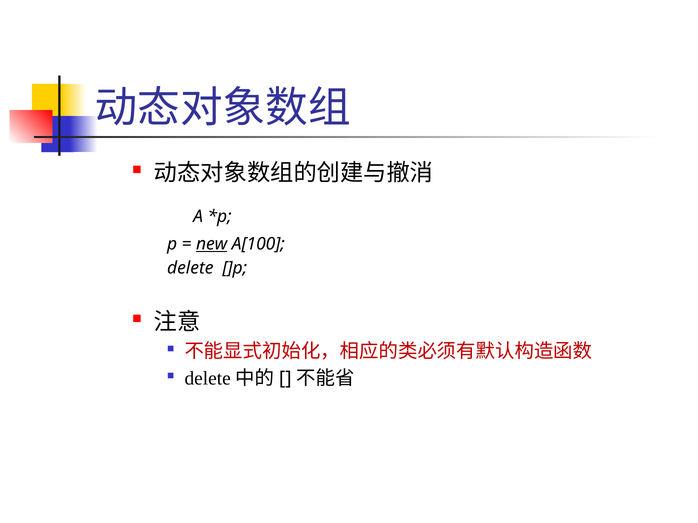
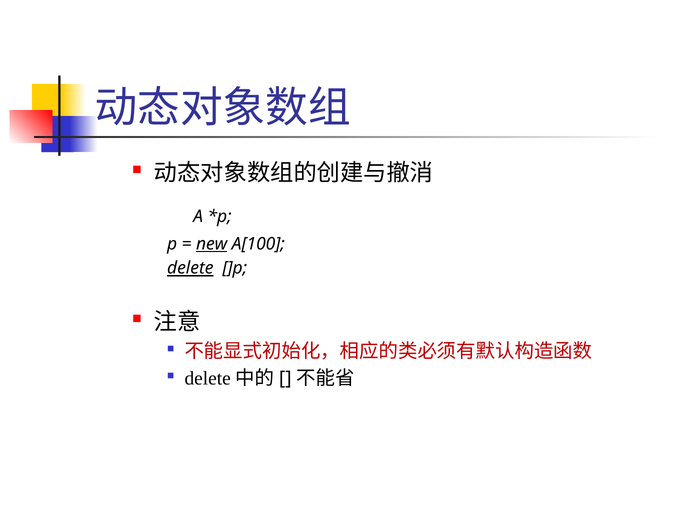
delete underline: none -> present
